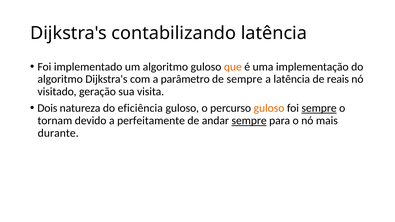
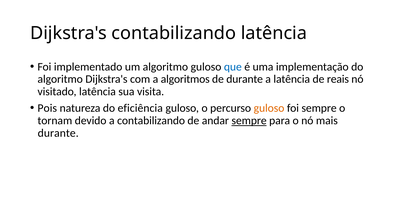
que colour: orange -> blue
parâmetro: parâmetro -> algoritmos
de sempre: sempre -> durante
visitado geração: geração -> latência
Dois: Dois -> Pois
sempre at (319, 108) underline: present -> none
a perfeitamente: perfeitamente -> contabilizando
